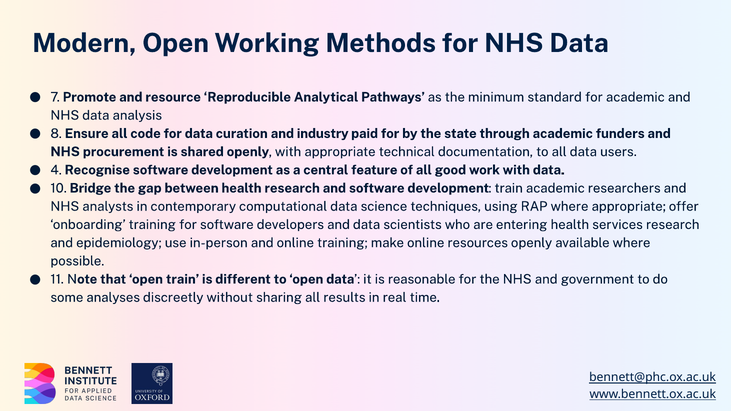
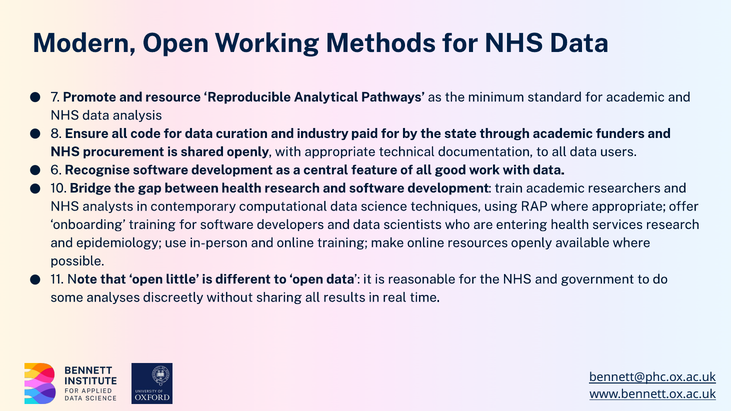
4: 4 -> 6
open train: train -> little
